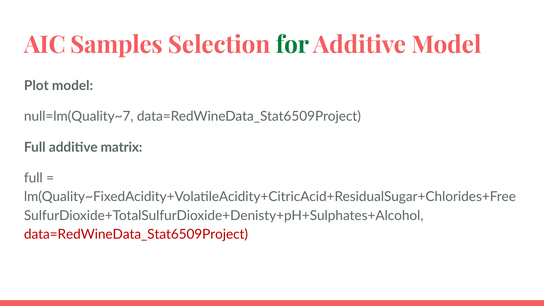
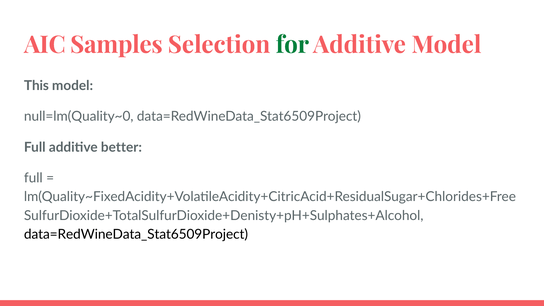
Plot: Plot -> This
null=lm(Quality~7: null=lm(Quality~7 -> null=lm(Quality~0
matrix: matrix -> better
data=RedWineData_Stat6509Project at (136, 234) colour: red -> black
